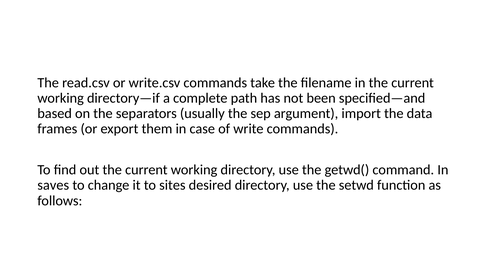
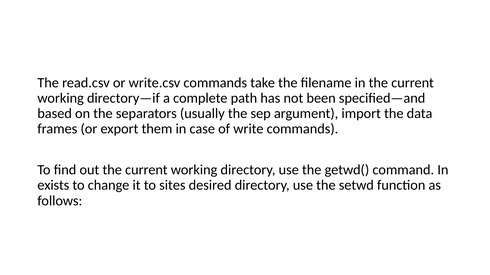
saves: saves -> exists
